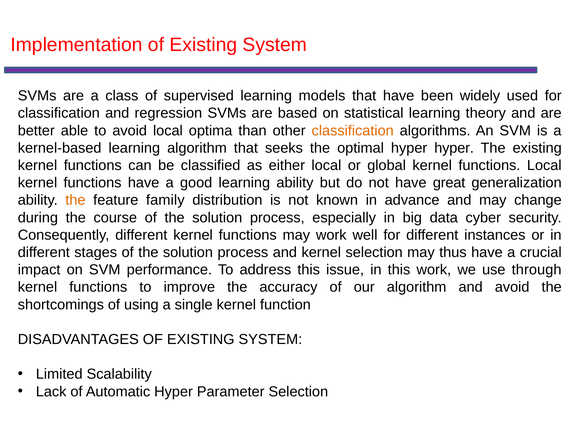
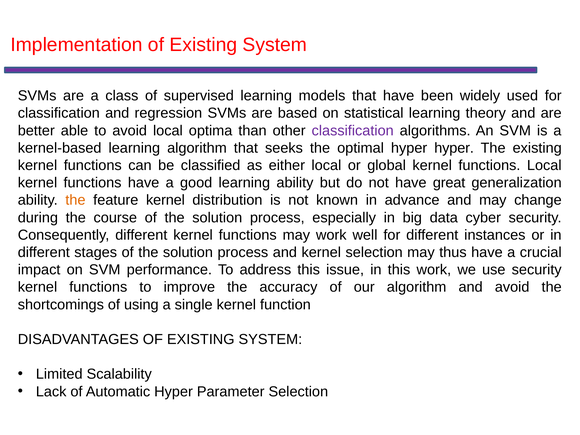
classification at (353, 131) colour: orange -> purple
feature family: family -> kernel
use through: through -> security
